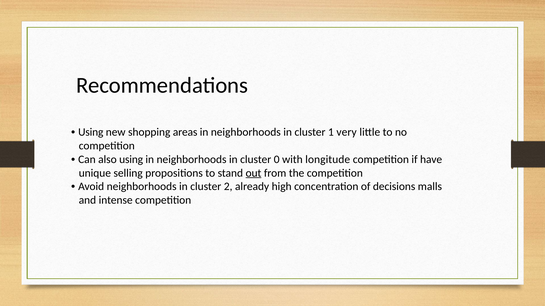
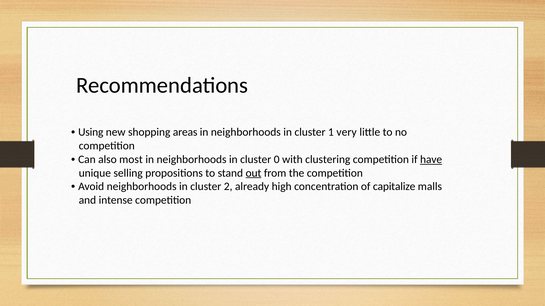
also using: using -> most
longitude: longitude -> clustering
have underline: none -> present
decisions: decisions -> capitalize
